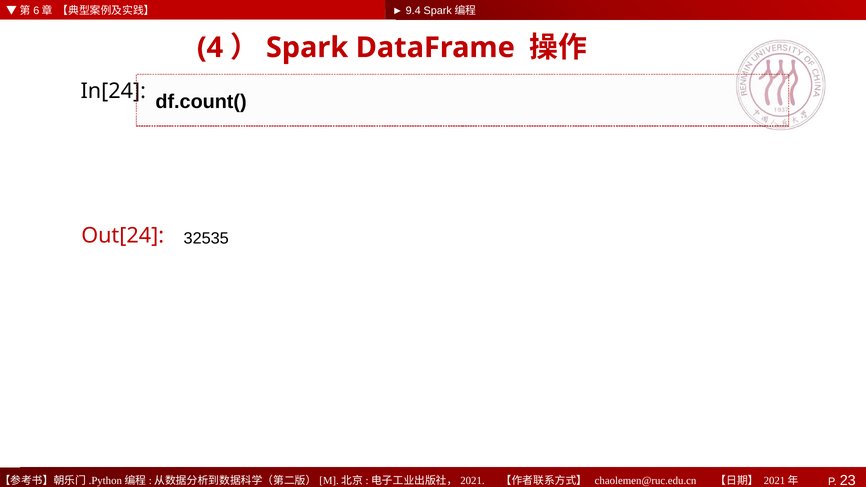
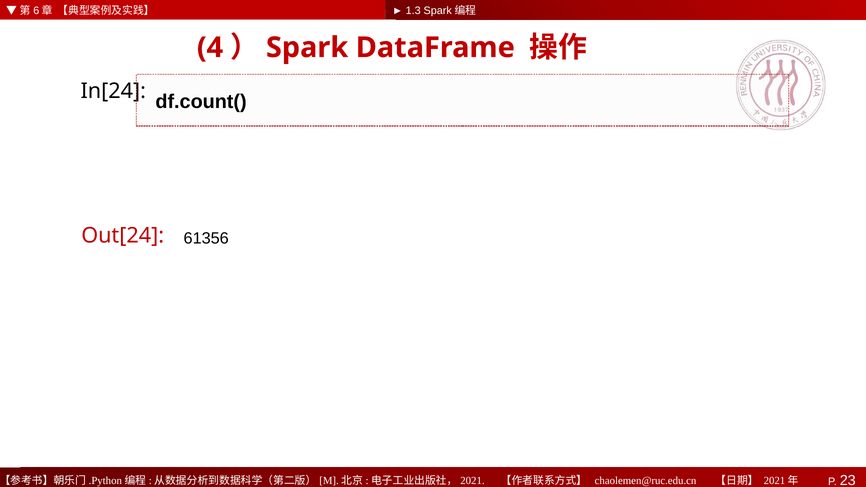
9.4: 9.4 -> 1.3
32535: 32535 -> 61356
